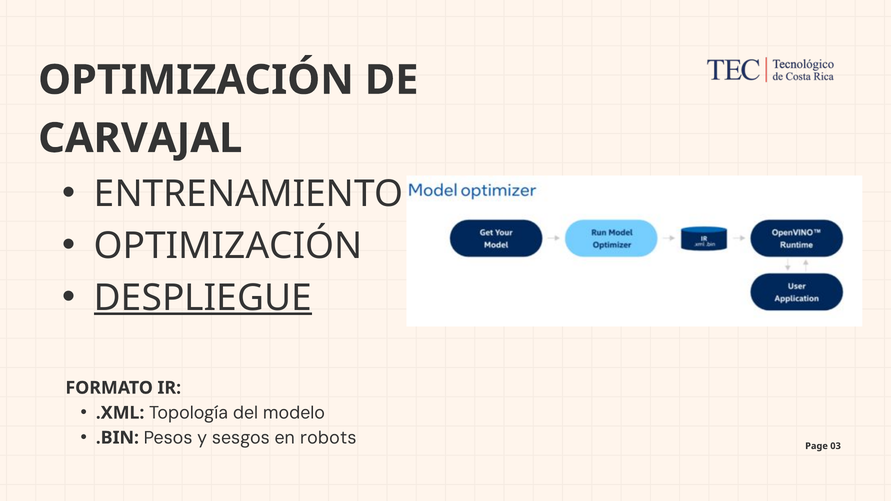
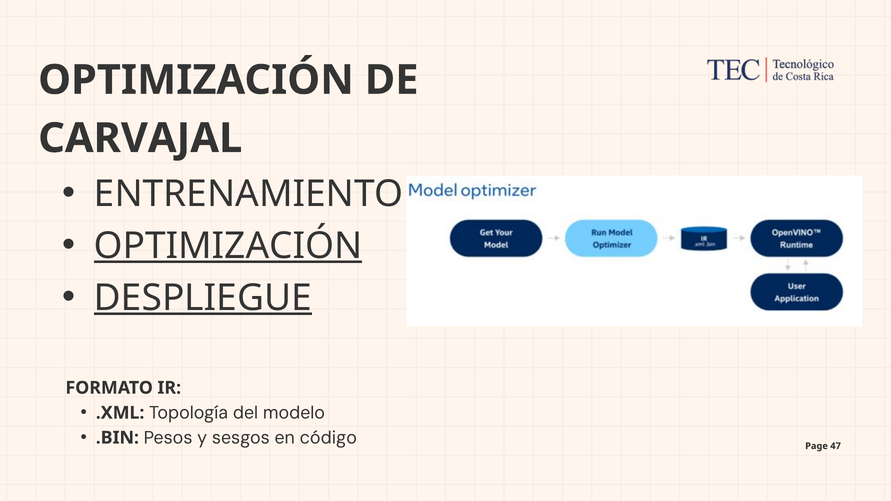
OPTIMIZACIÓN at (228, 246) underline: none -> present
robots: robots -> código
03: 03 -> 47
